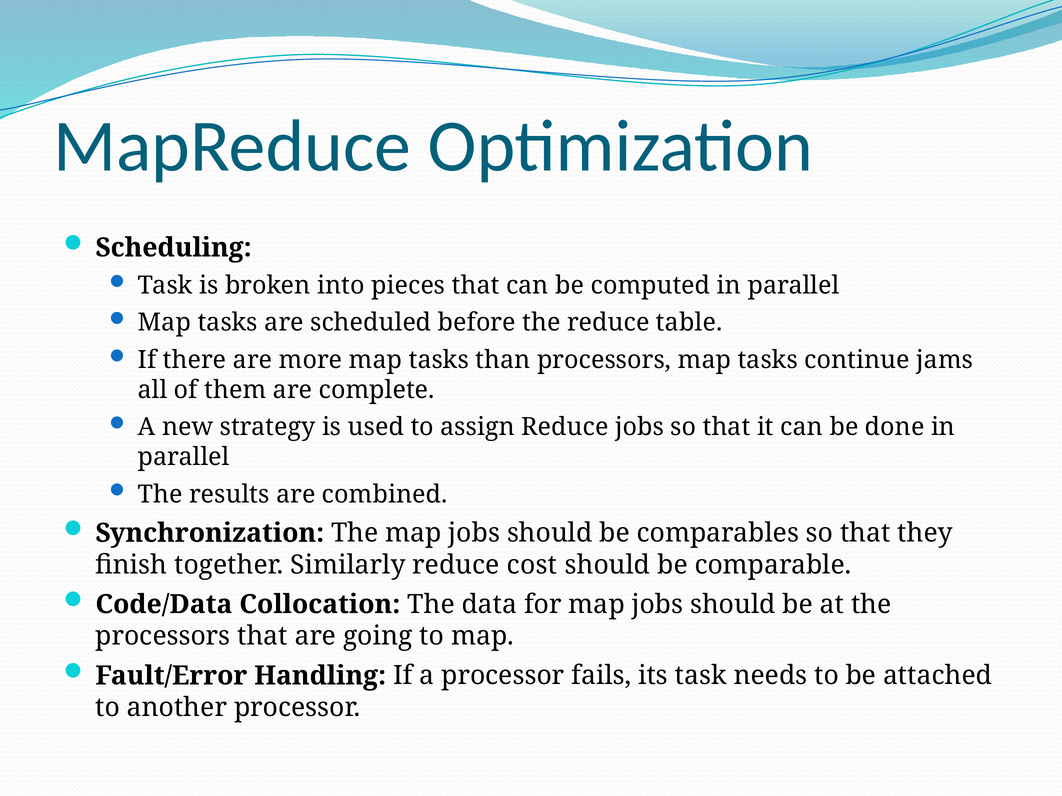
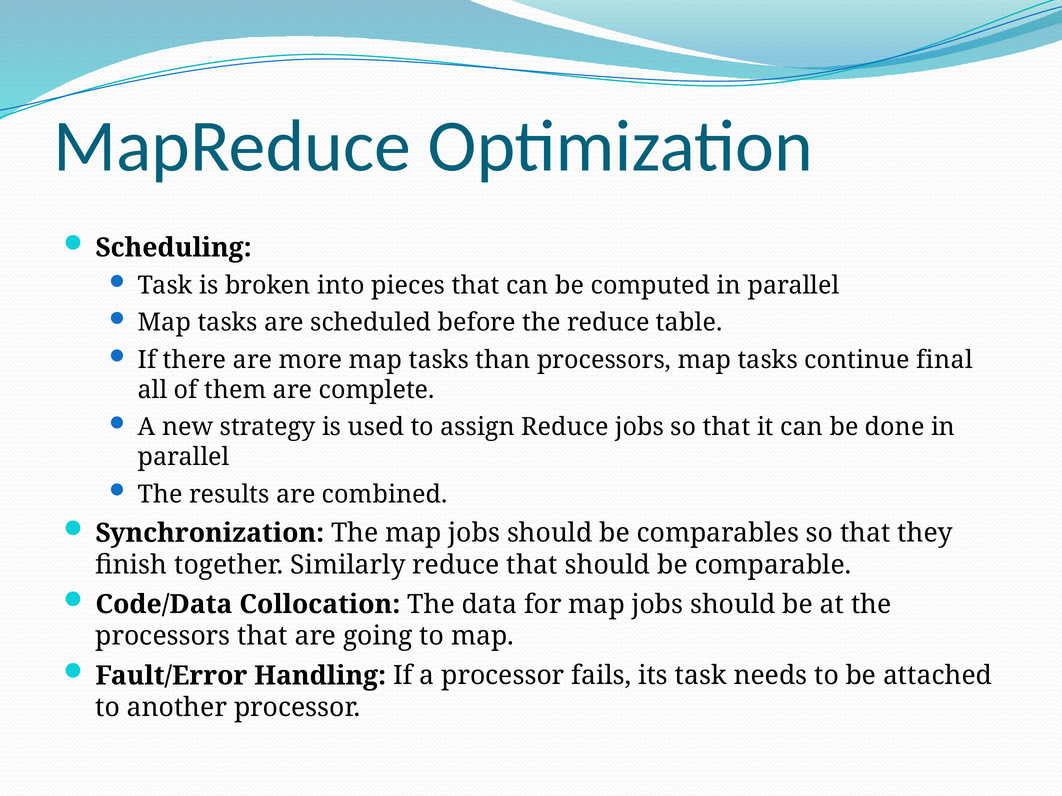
jams: jams -> final
reduce cost: cost -> that
